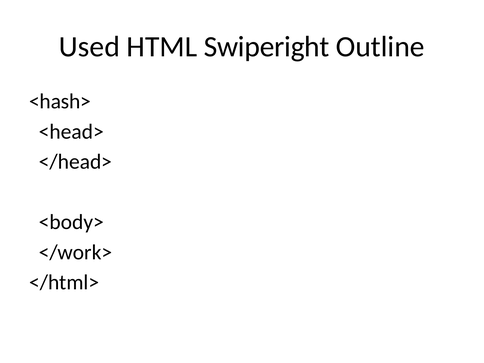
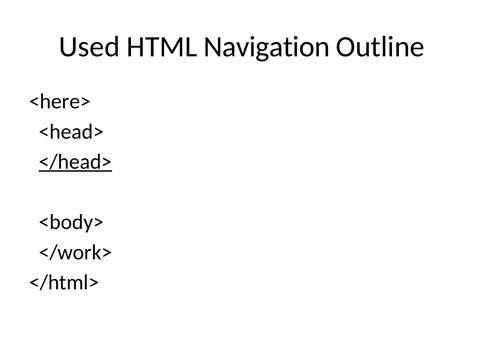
Swiperight: Swiperight -> Navigation
<hash>: <hash> -> <here>
</head> underline: none -> present
